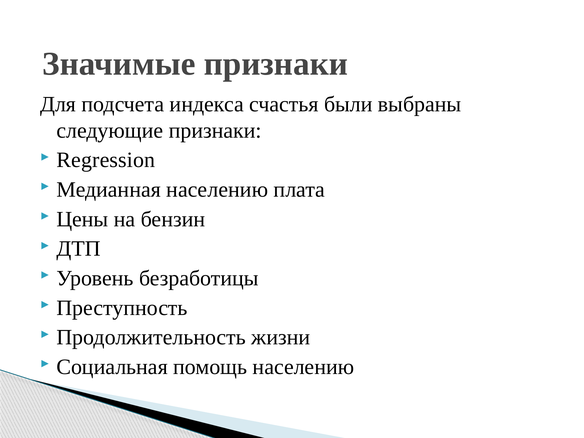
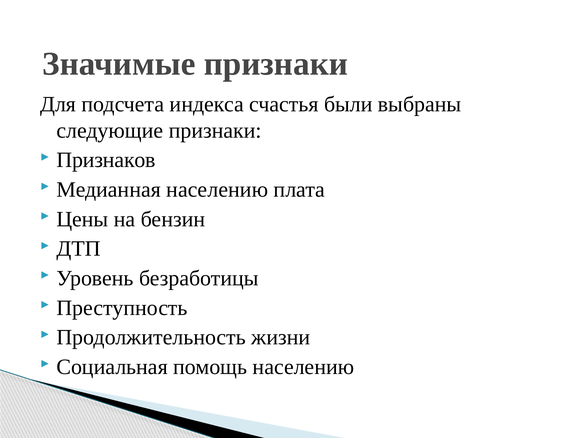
Regression: Regression -> Признаков
